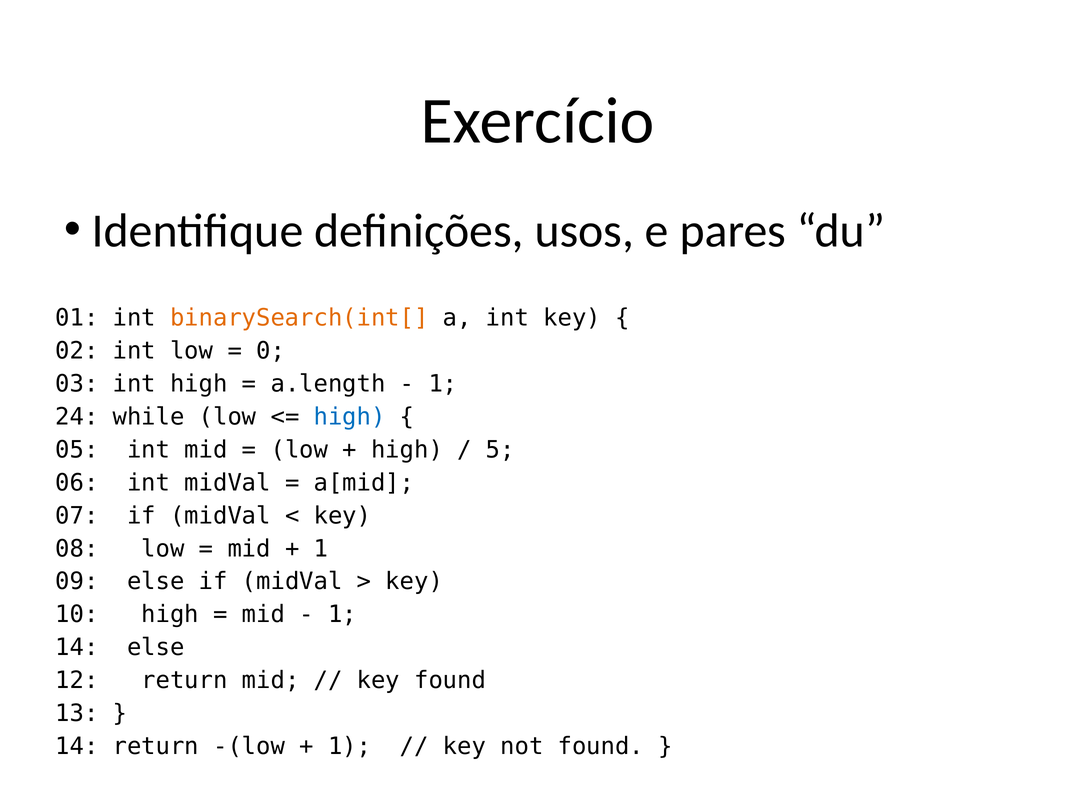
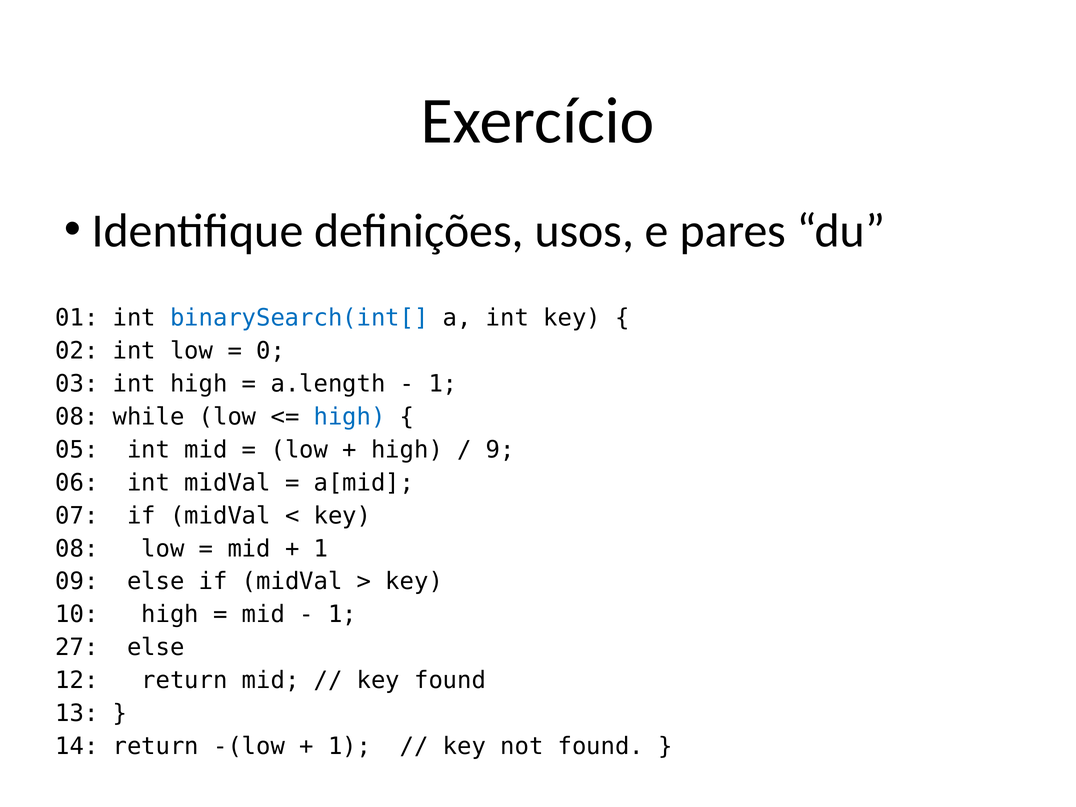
binarySearch(int[ colour: orange -> blue
24 at (77, 417): 24 -> 08
5: 5 -> 9
14 at (77, 648): 14 -> 27
